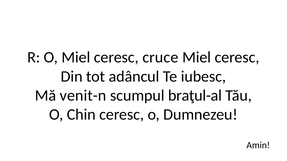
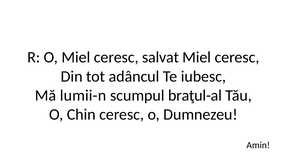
cruce: cruce -> salvat
venit-n: venit-n -> lumii-n
